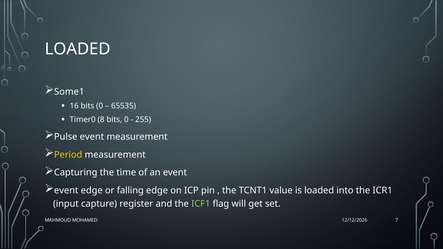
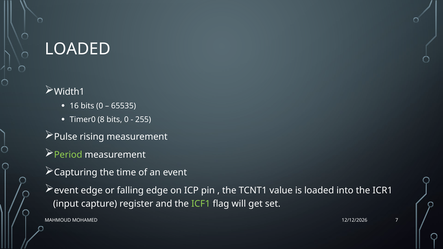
Some1: Some1 -> Width1
Pulse event: event -> rising
Period colour: yellow -> light green
